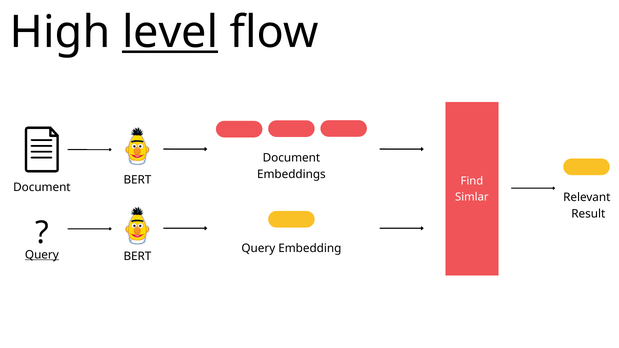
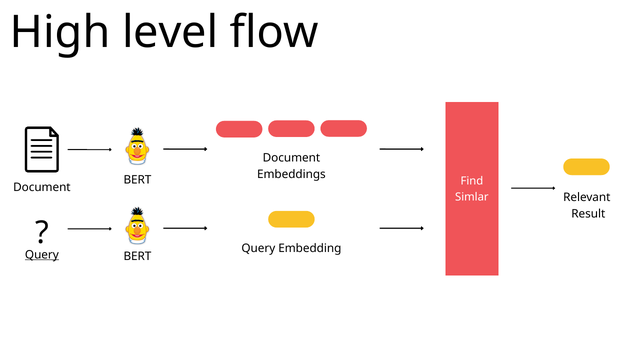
level underline: present -> none
